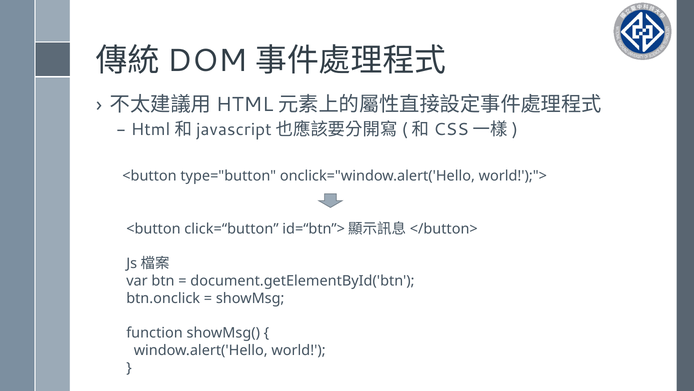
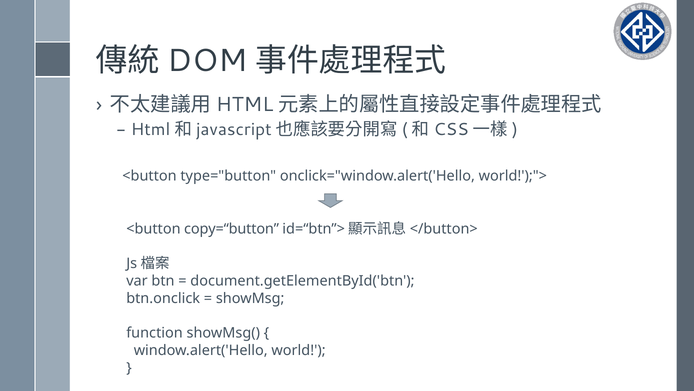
click=“button: click=“button -> copy=“button
